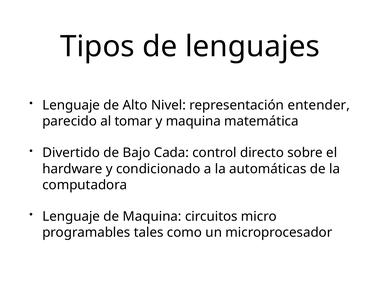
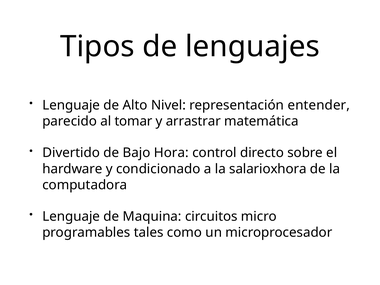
y maquina: maquina -> arrastrar
Cada: Cada -> Hora
automáticas: automáticas -> salarioxhora
